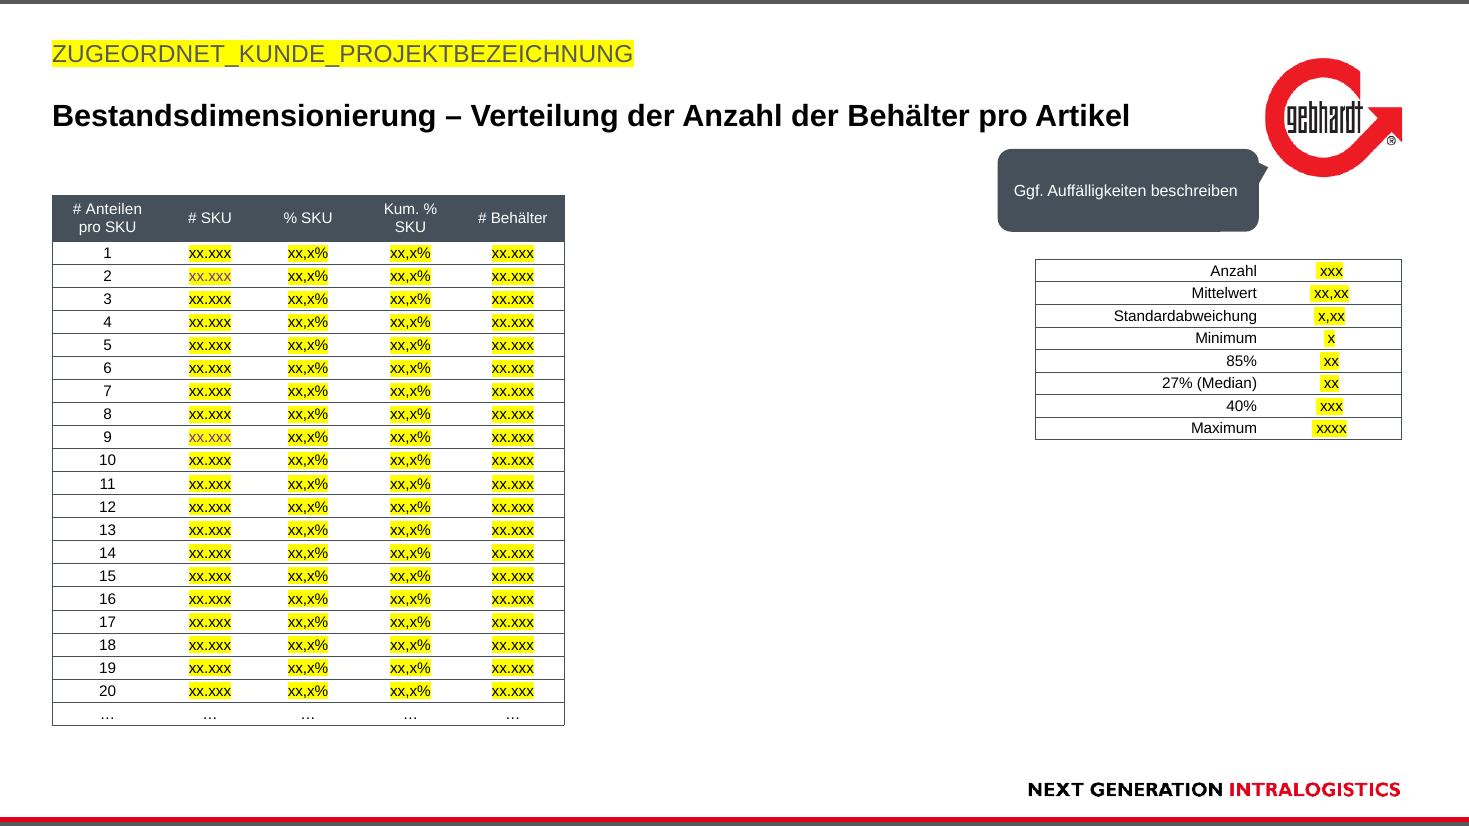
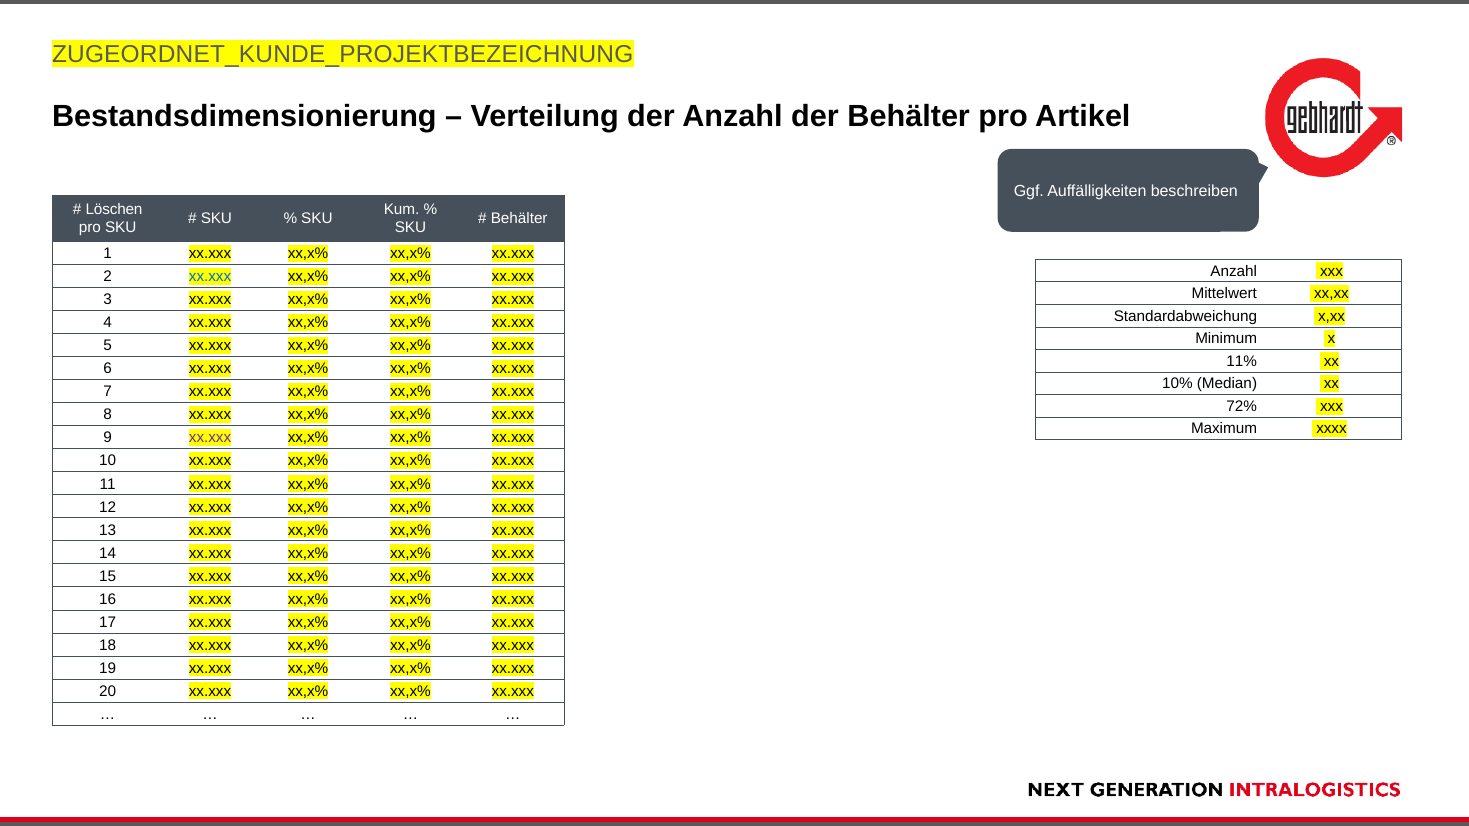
Anteilen: Anteilen -> Löschen
xx.xxx at (210, 277) colour: purple -> blue
85%: 85% -> 11%
27%: 27% -> 10%
40%: 40% -> 72%
